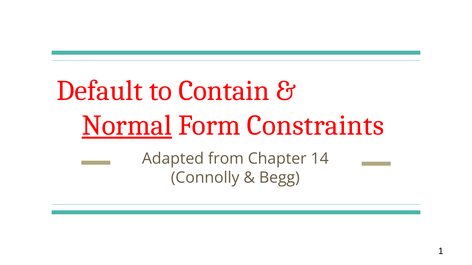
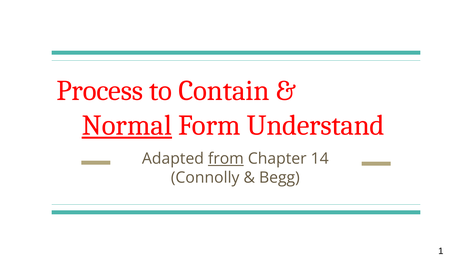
Default: Default -> Process
Constraints: Constraints -> Understand
from underline: none -> present
